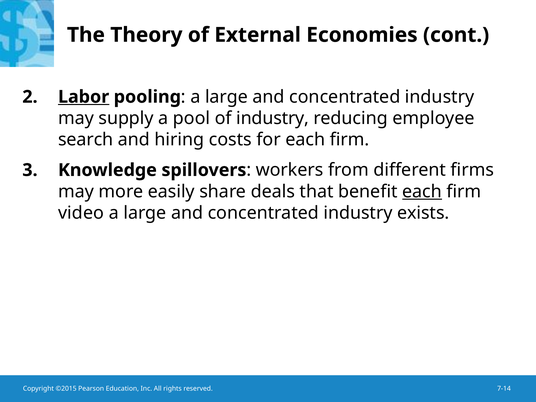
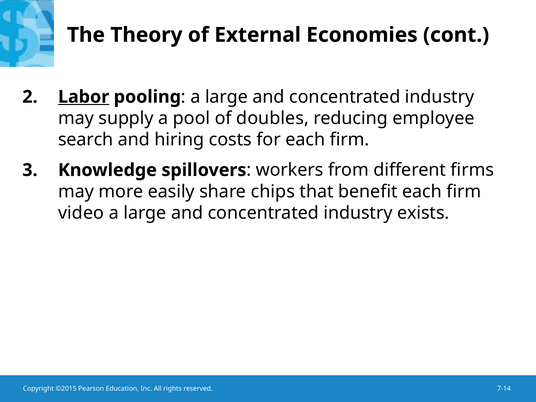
of industry: industry -> doubles
deals: deals -> chips
each at (422, 192) underline: present -> none
